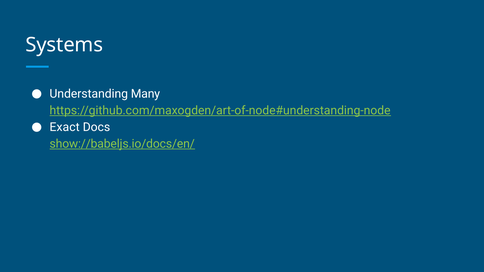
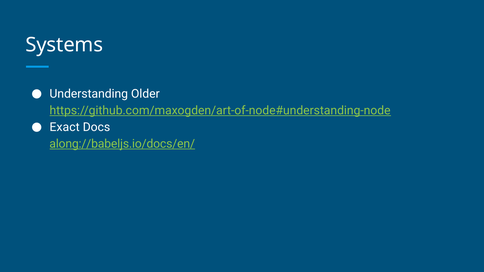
Many: Many -> Older
show://babeljs.io/docs/en/: show://babeljs.io/docs/en/ -> along://babeljs.io/docs/en/
